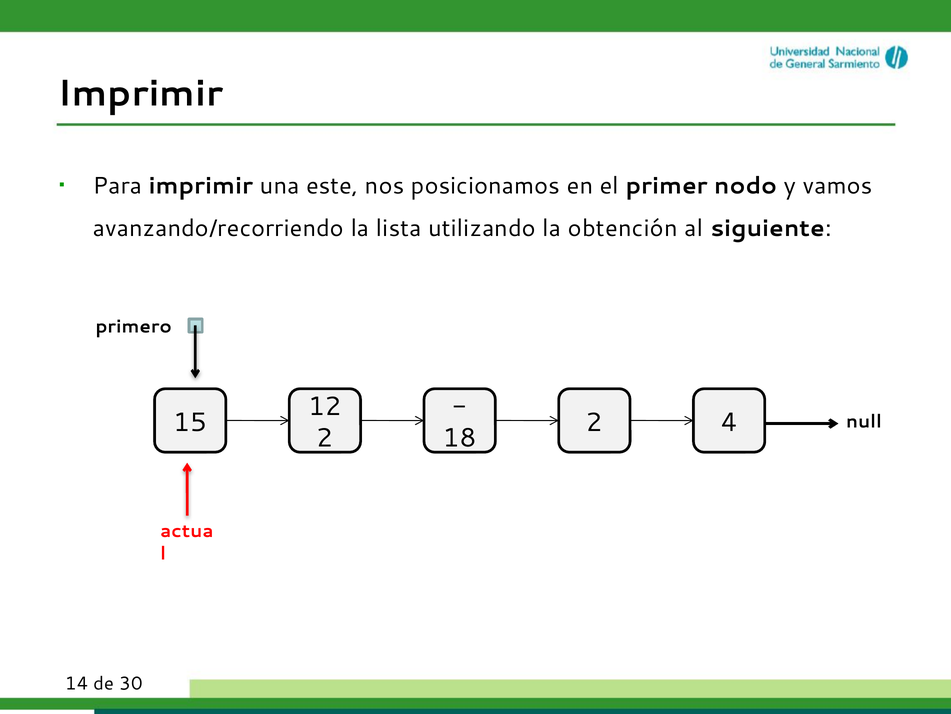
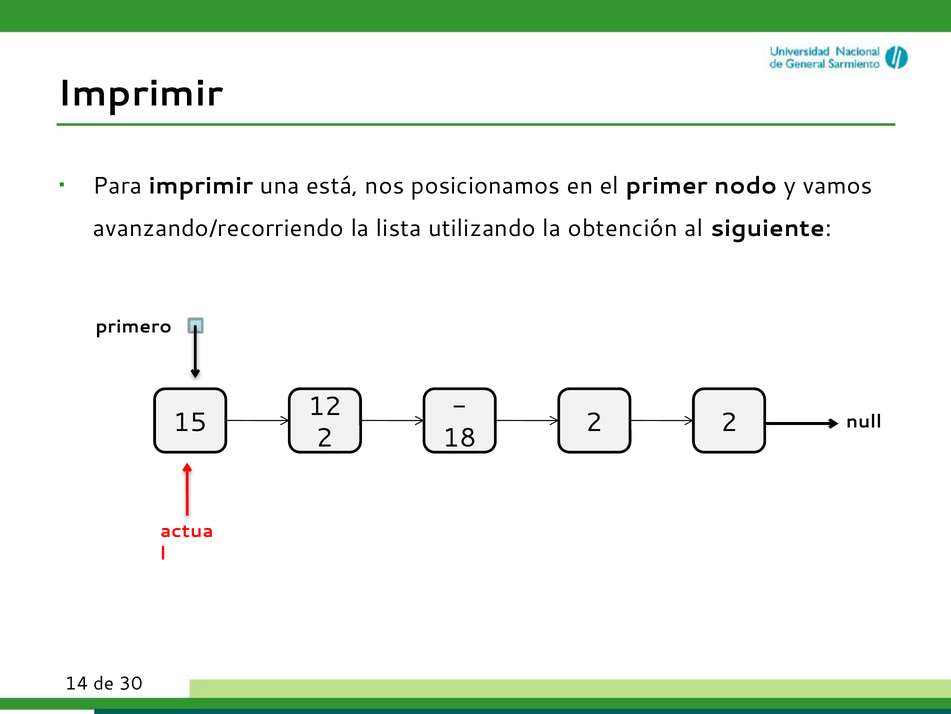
este: este -> está
2 4: 4 -> 2
